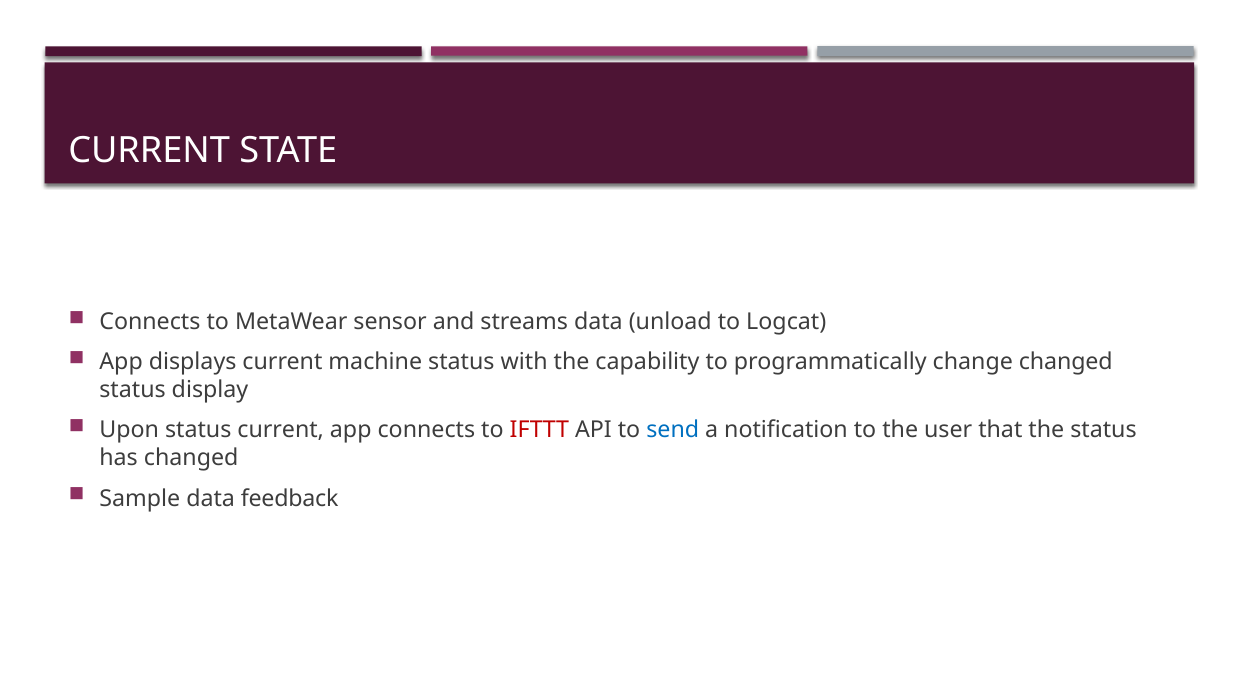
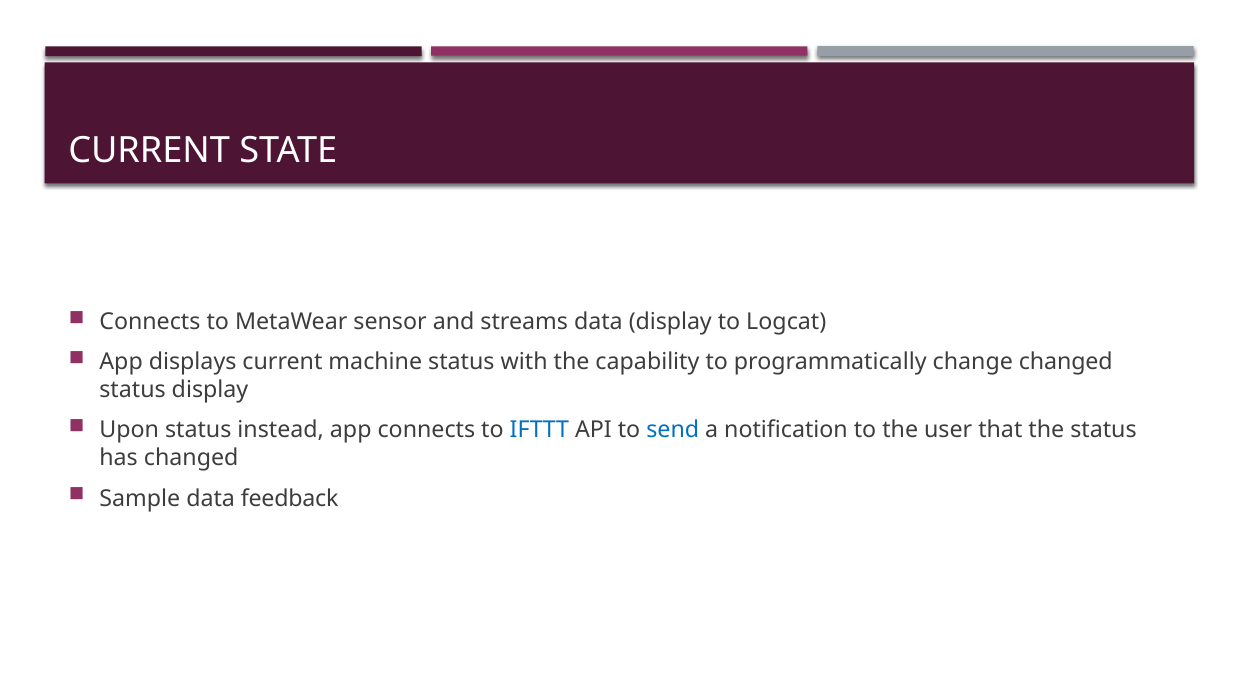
data unload: unload -> display
status current: current -> instead
IFTTT colour: red -> blue
